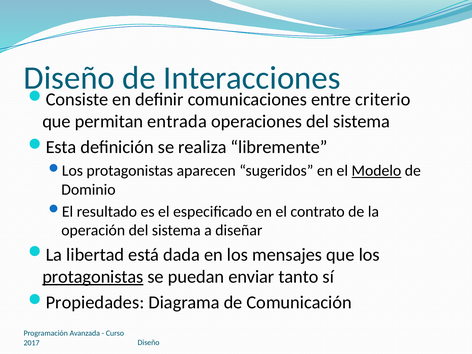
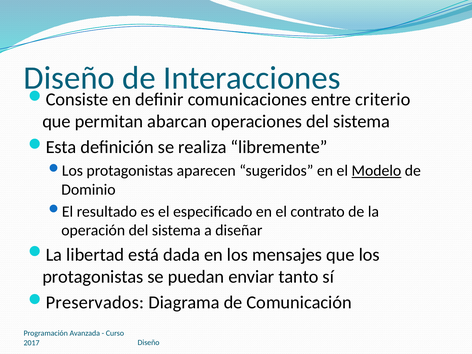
entrada: entrada -> abarcan
protagonistas at (93, 277) underline: present -> none
Propiedades: Propiedades -> Preservados
